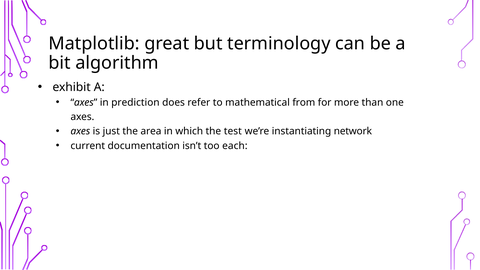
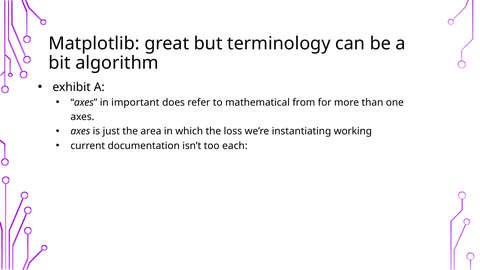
prediction: prediction -> important
test: test -> loss
network: network -> working
